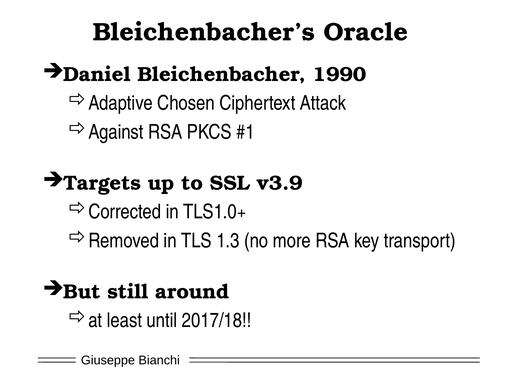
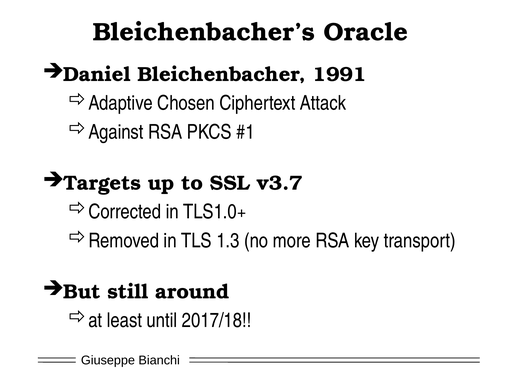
1990: 1990 -> 1991
v3.9: v3.9 -> v3.7
